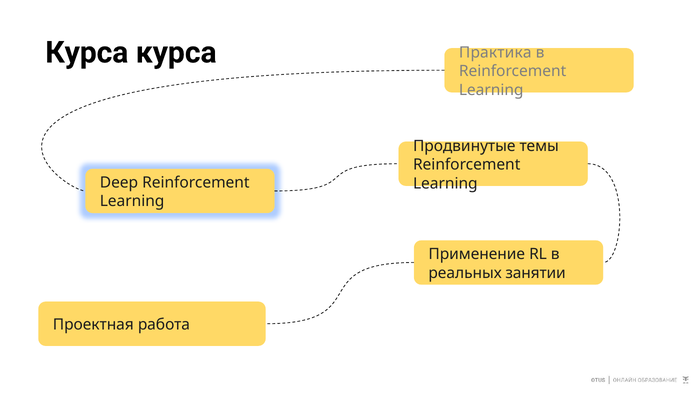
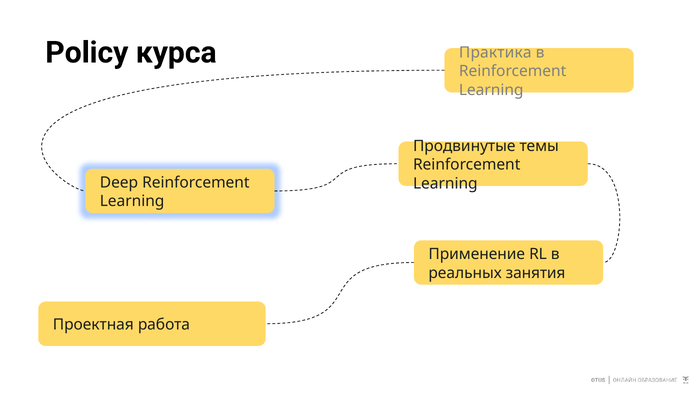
Курса at (87, 53): Курса -> Policy
занятии: занятии -> занятия
